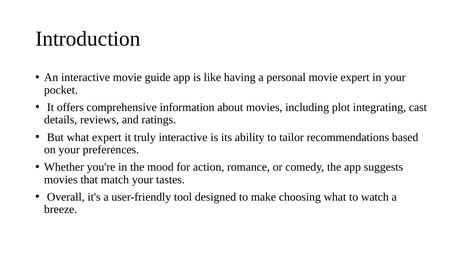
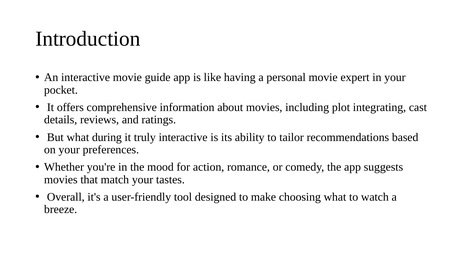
what expert: expert -> during
